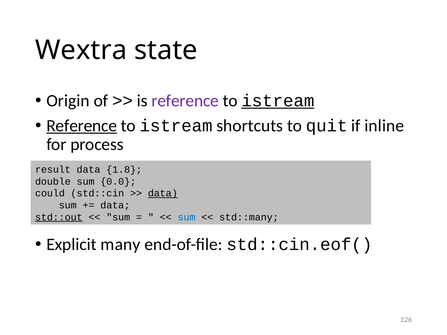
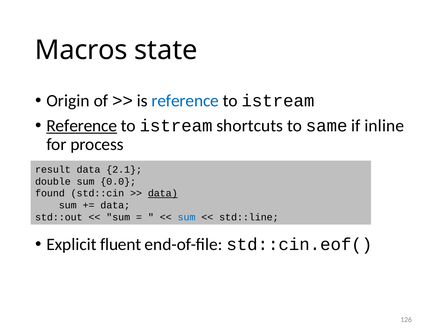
Wextra: Wextra -> Macros
reference at (185, 101) colour: purple -> blue
istream at (278, 101) underline: present -> none
quit: quit -> same
1.8: 1.8 -> 2.1
could: could -> found
std::out underline: present -> none
std::many: std::many -> std::line
many: many -> fluent
